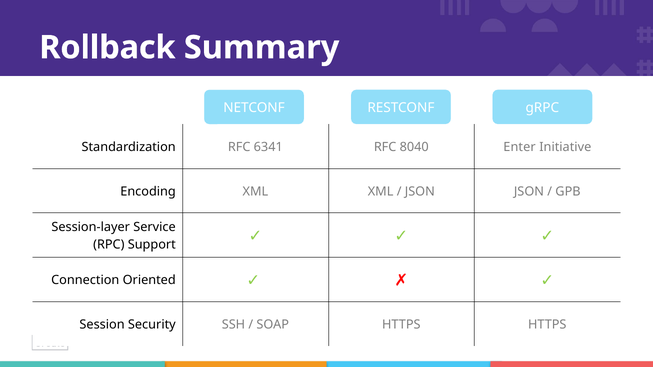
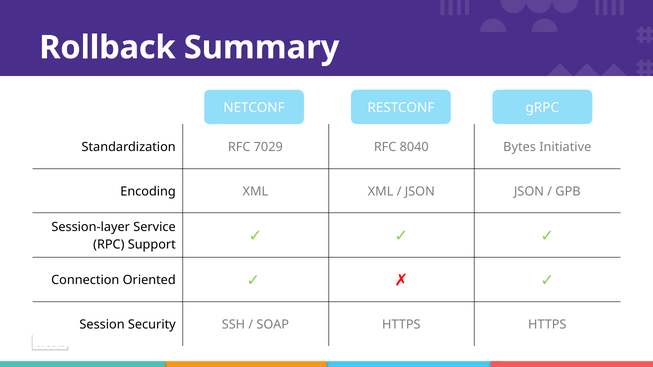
6341: 6341 -> 7029
Enter: Enter -> Bytes
